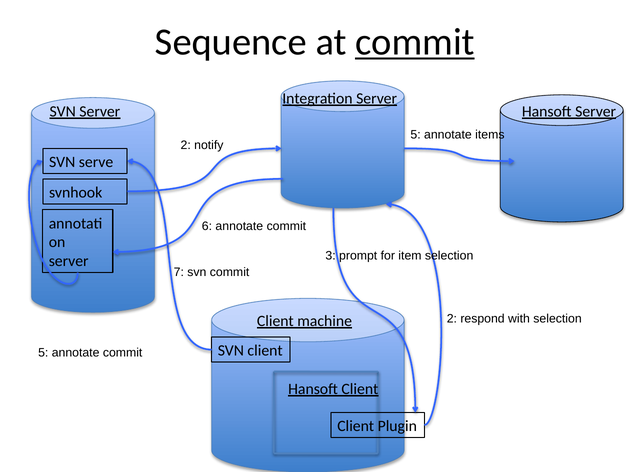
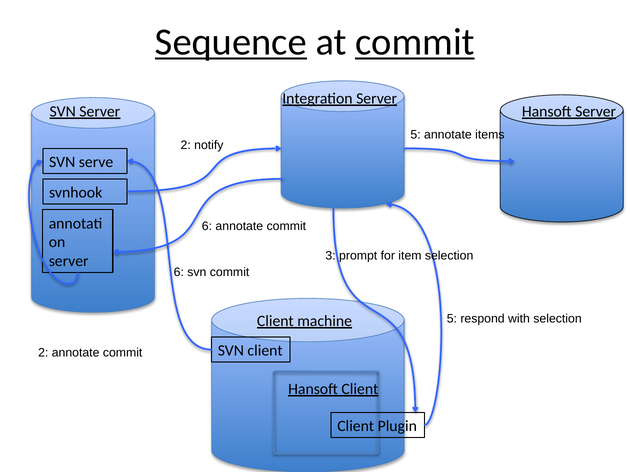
Sequence underline: none -> present
7 at (179, 272): 7 -> 6
2 at (452, 319): 2 -> 5
5 at (43, 353): 5 -> 2
